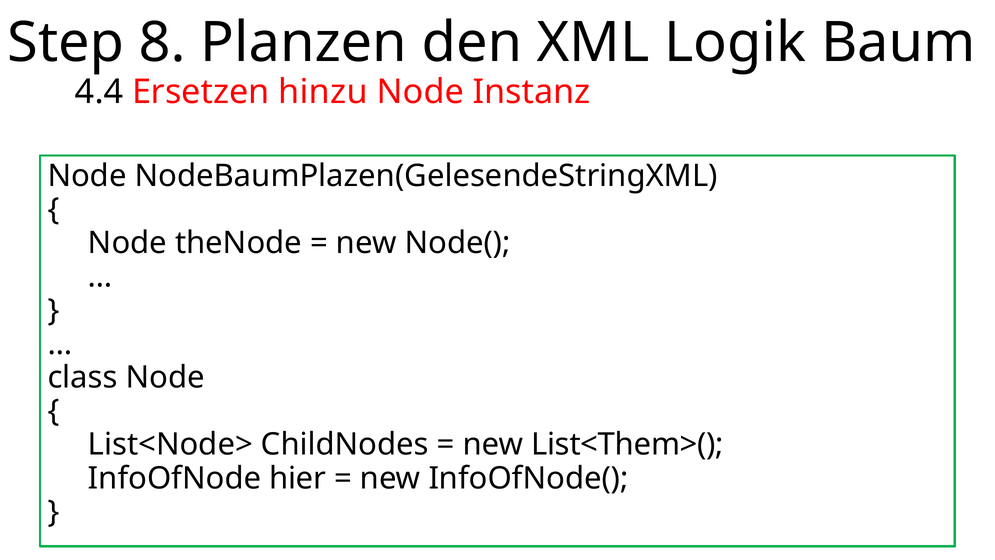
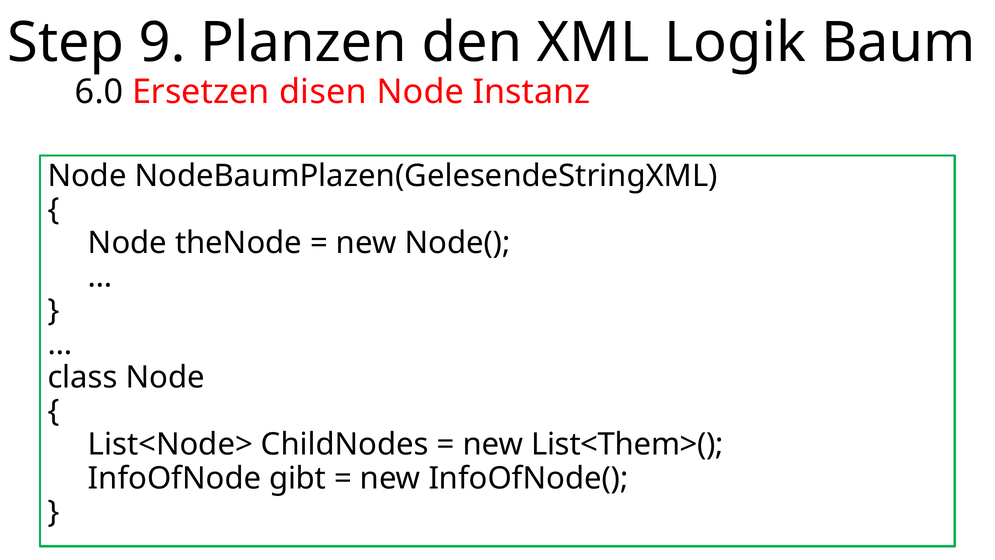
8: 8 -> 9
4.4: 4.4 -> 6.0
hinzu: hinzu -> disen
hier: hier -> gibt
